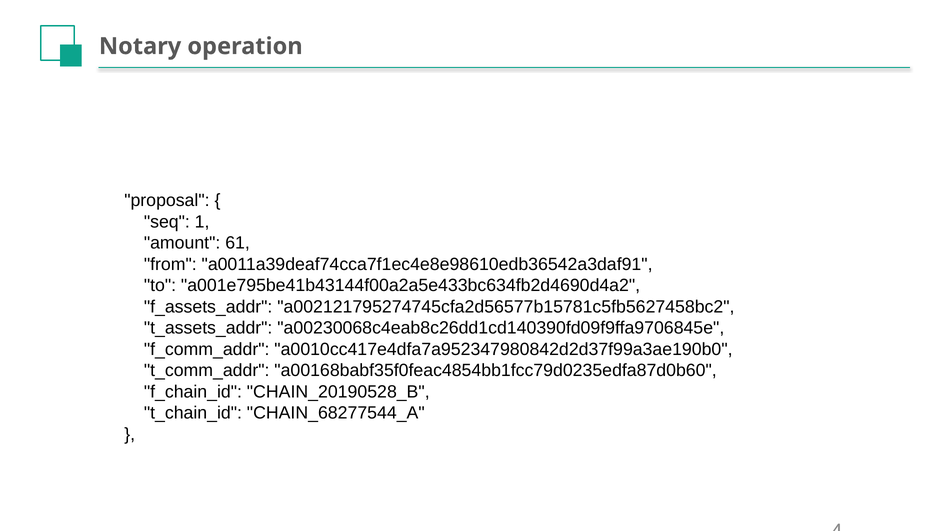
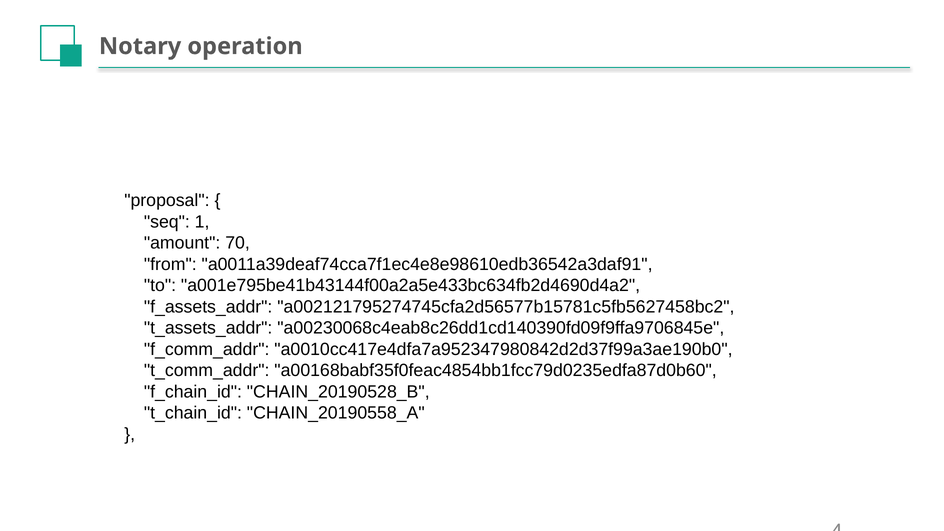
61: 61 -> 70
CHAIN_68277544_A: CHAIN_68277544_A -> CHAIN_20190558_A
